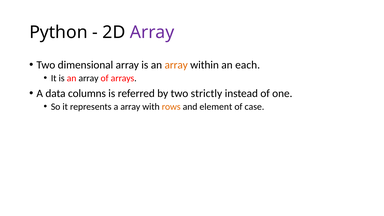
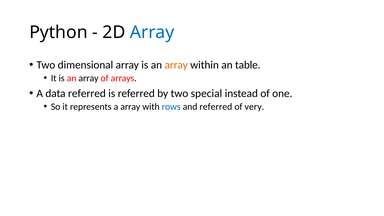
Array at (152, 32) colour: purple -> blue
each: each -> table
data columns: columns -> referred
strictly: strictly -> special
rows colour: orange -> blue
and element: element -> referred
case: case -> very
